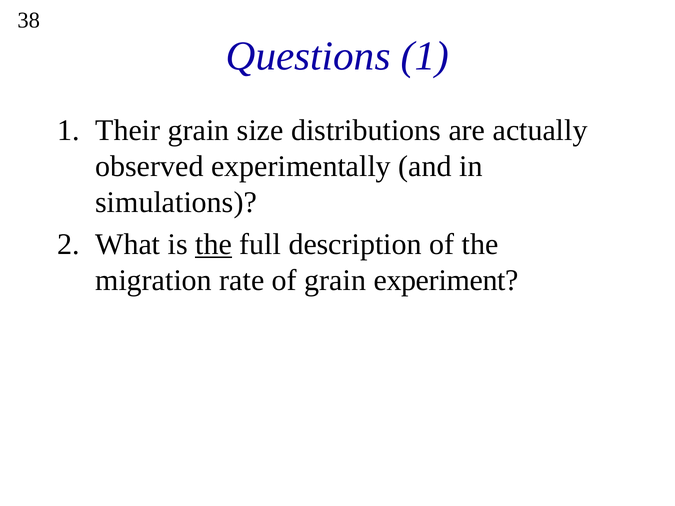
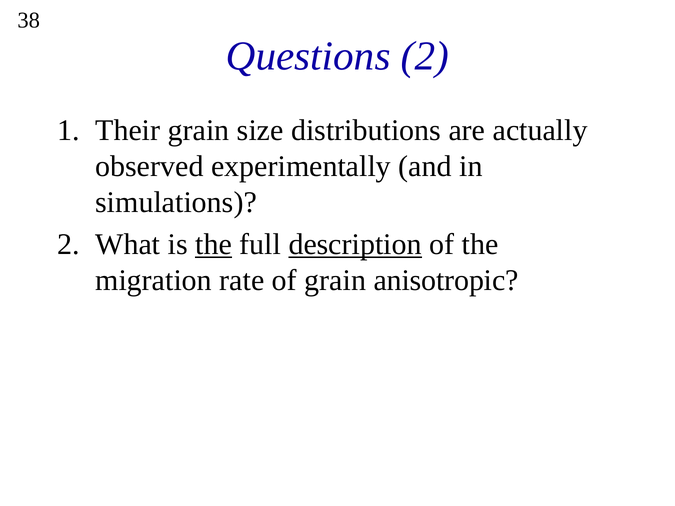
Questions 1: 1 -> 2
description underline: none -> present
experiment: experiment -> anisotropic
